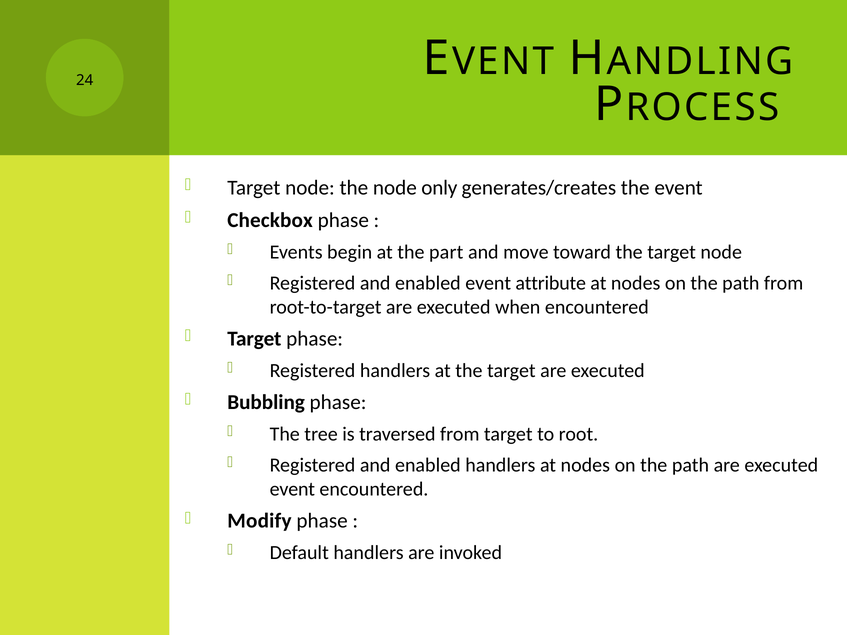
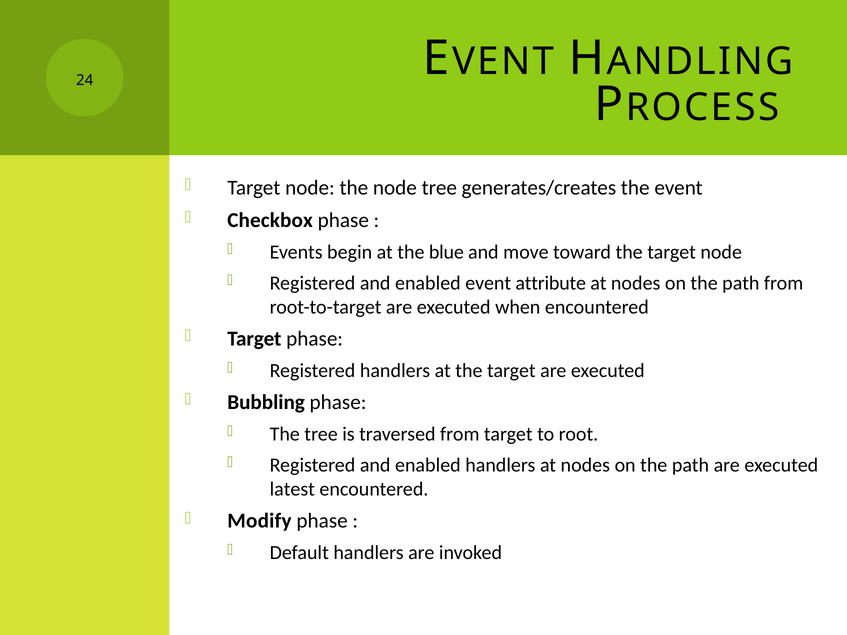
node only: only -> tree
part: part -> blue
event at (292, 489): event -> latest
